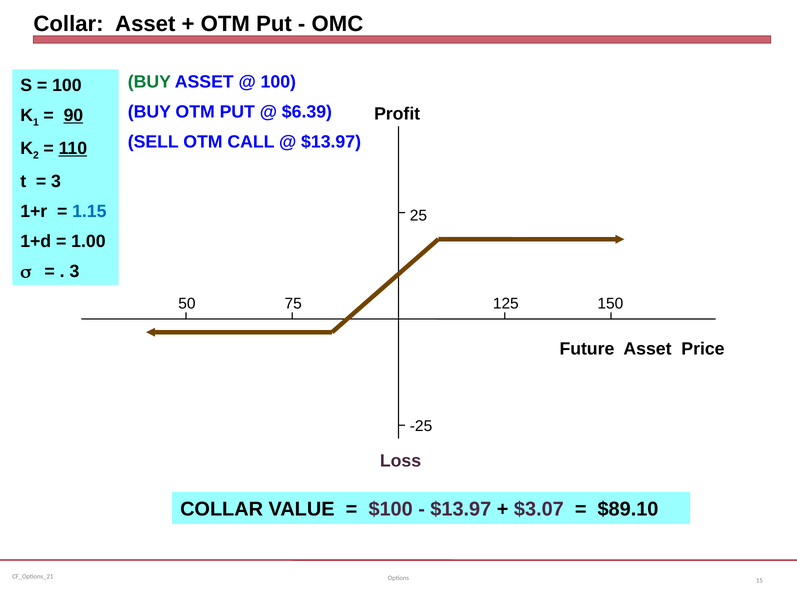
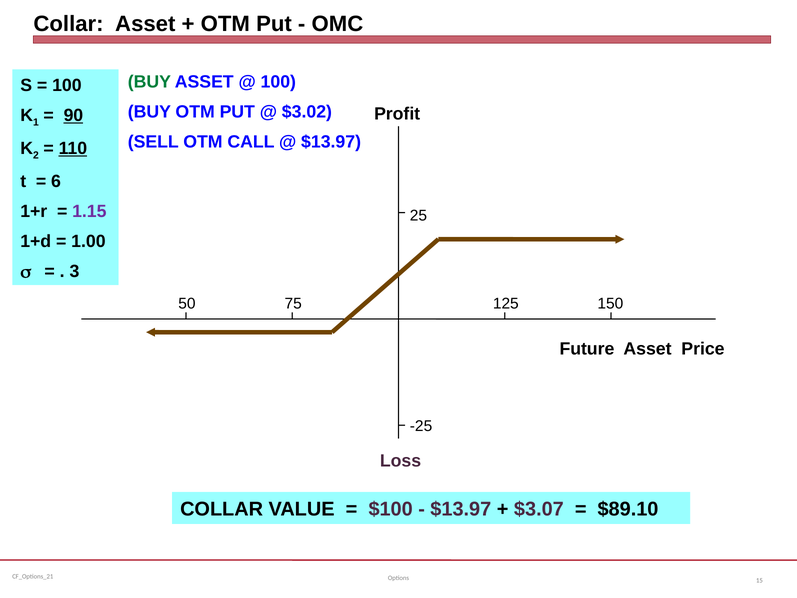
$6.39: $6.39 -> $3.02
3 at (56, 181): 3 -> 6
1.15 colour: blue -> purple
